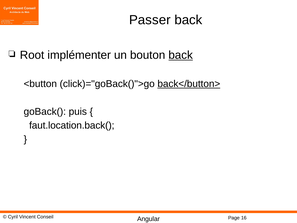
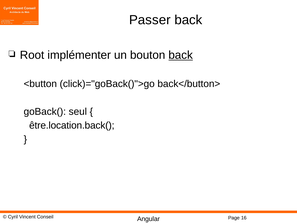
back</button> underline: present -> none
puis: puis -> seul
faut.location.back(: faut.location.back( -> être.location.back(
